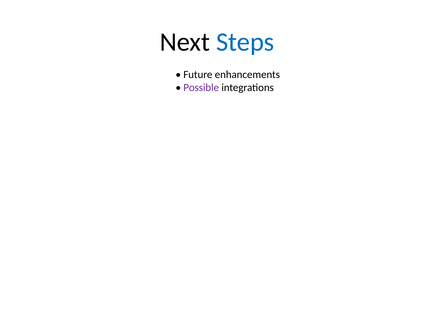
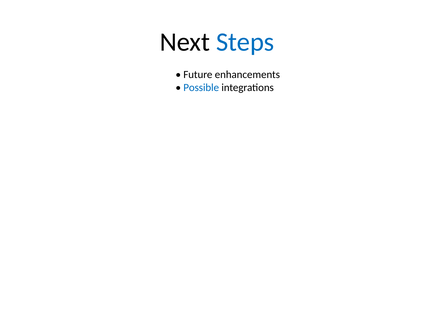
Possible colour: purple -> blue
